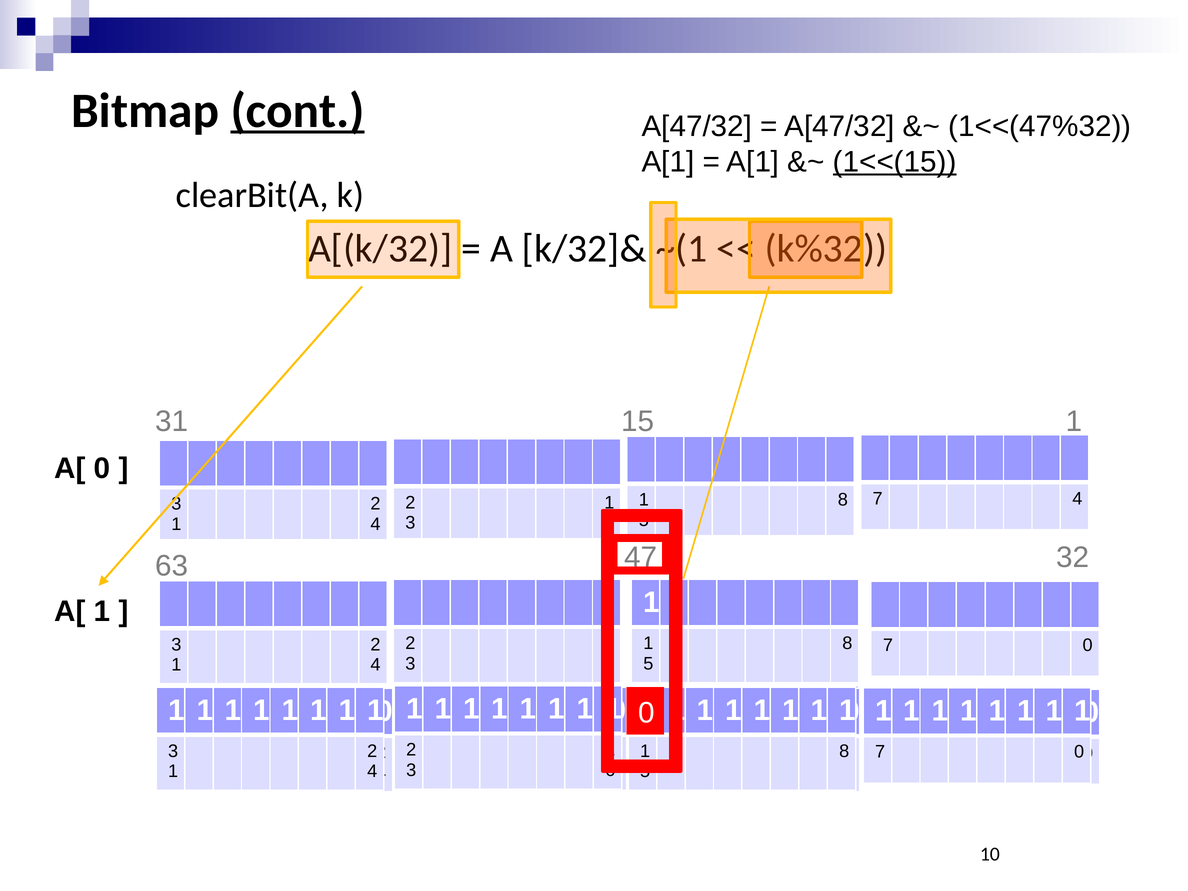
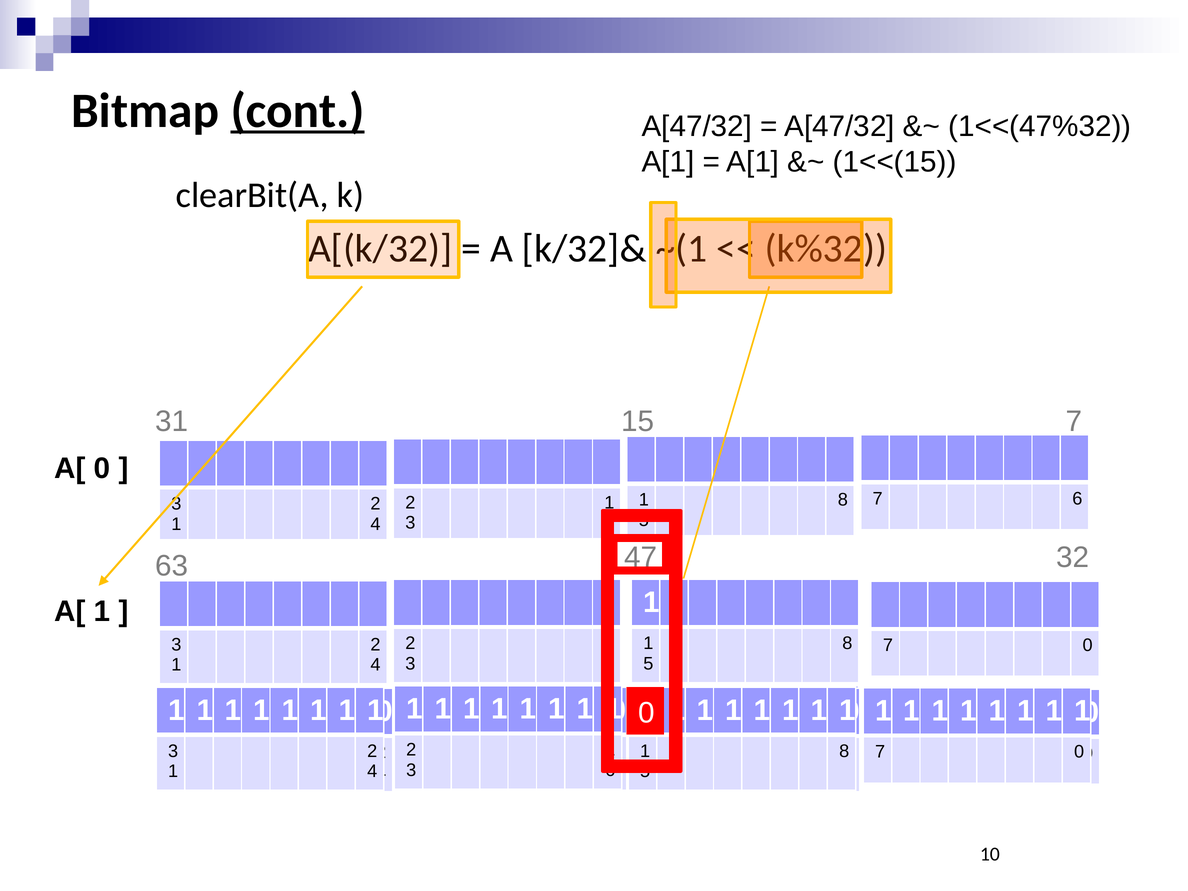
1<<(15 underline: present -> none
15 1: 1 -> 7
7 4: 4 -> 6
